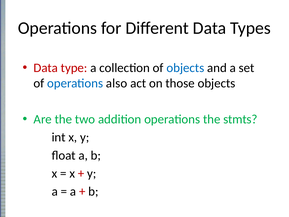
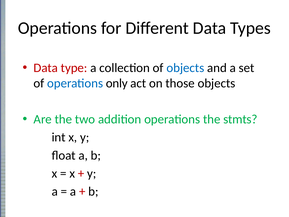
also: also -> only
